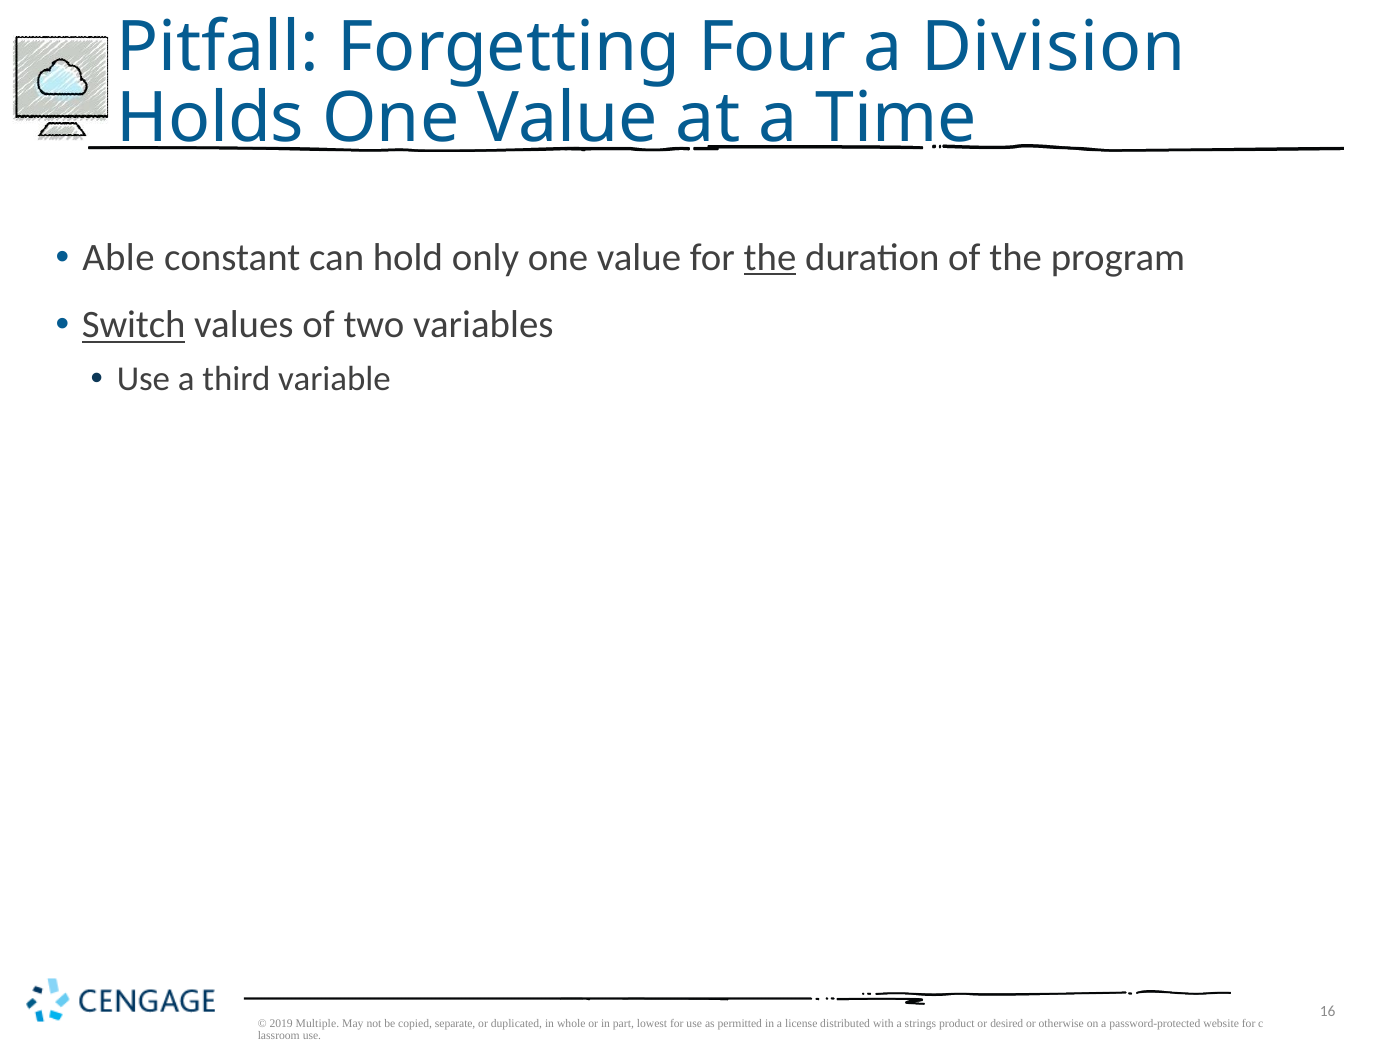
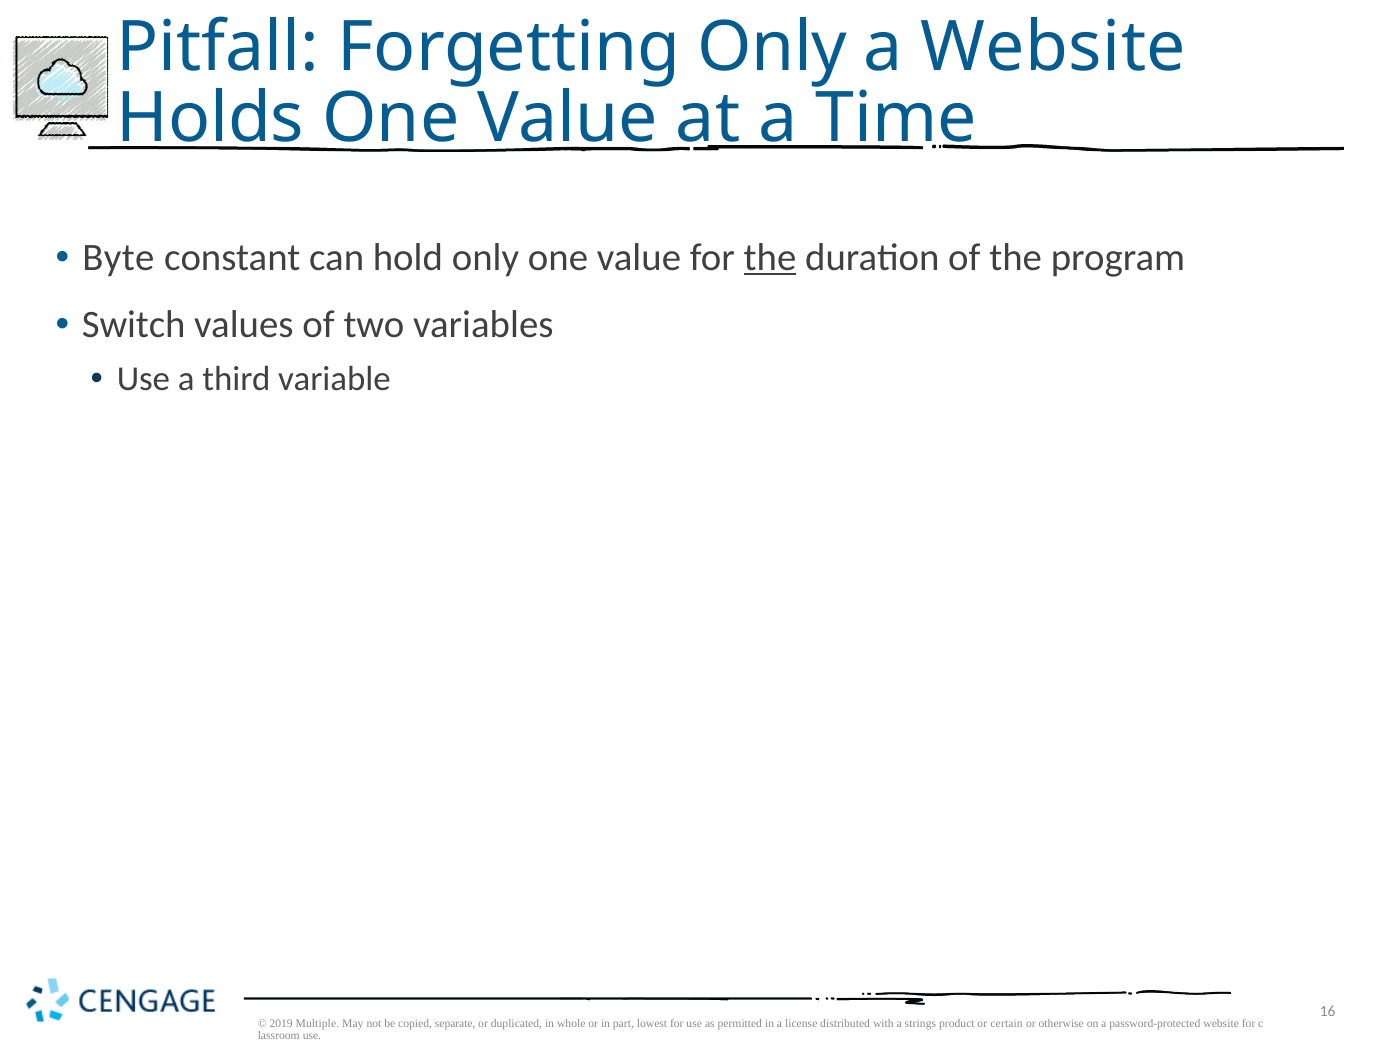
Forgetting Four: Four -> Only
a Division: Division -> Website
Able: Able -> Byte
Switch underline: present -> none
desired: desired -> certain
